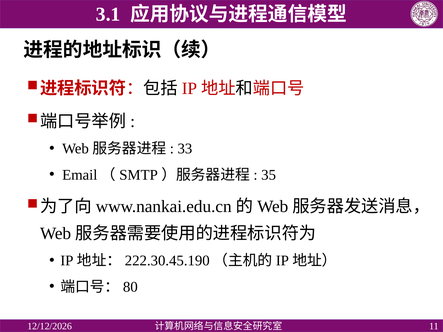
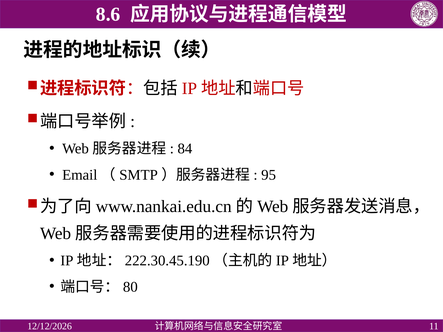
3.1: 3.1 -> 8.6
33: 33 -> 84
35: 35 -> 95
